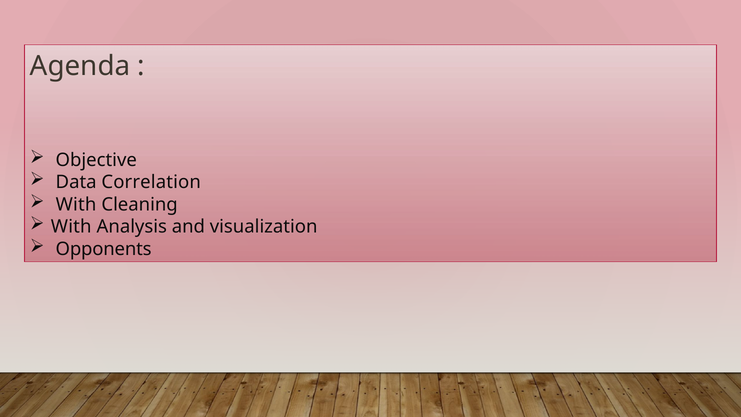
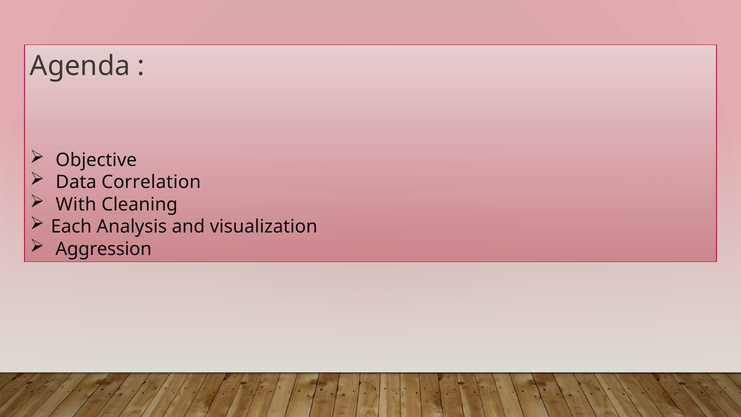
With at (71, 227): With -> Each
Opponents: Opponents -> Aggression
